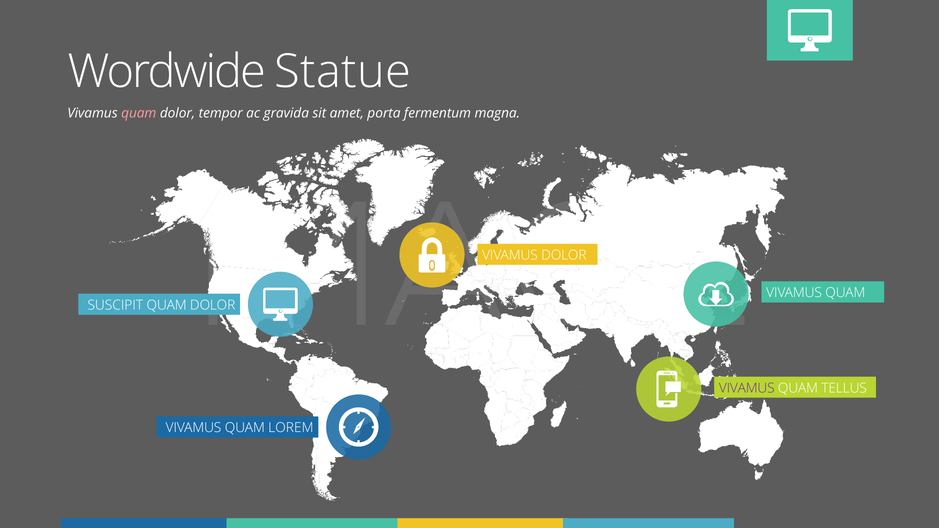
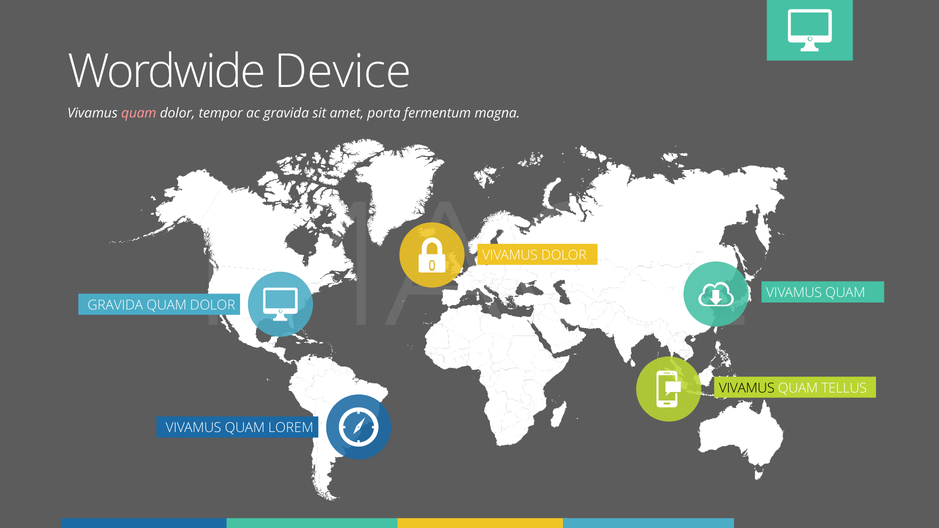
Statue: Statue -> Device
SUSCIPIT at (115, 305): SUSCIPIT -> GRAVIDA
VIVAMUS at (747, 388) colour: purple -> black
